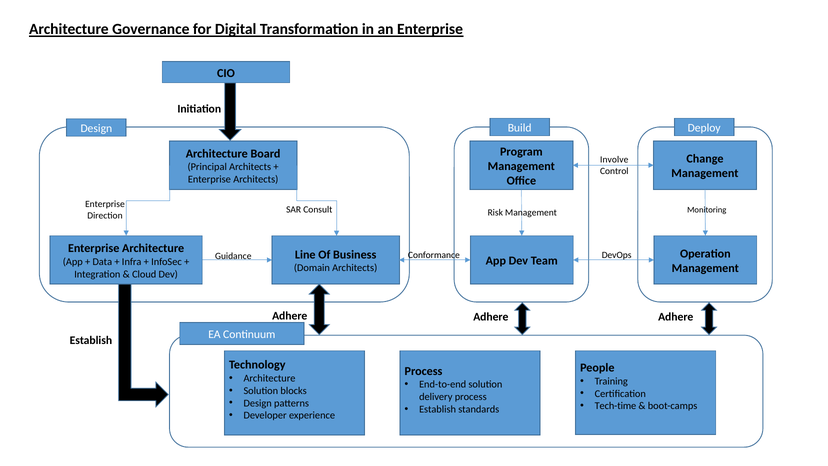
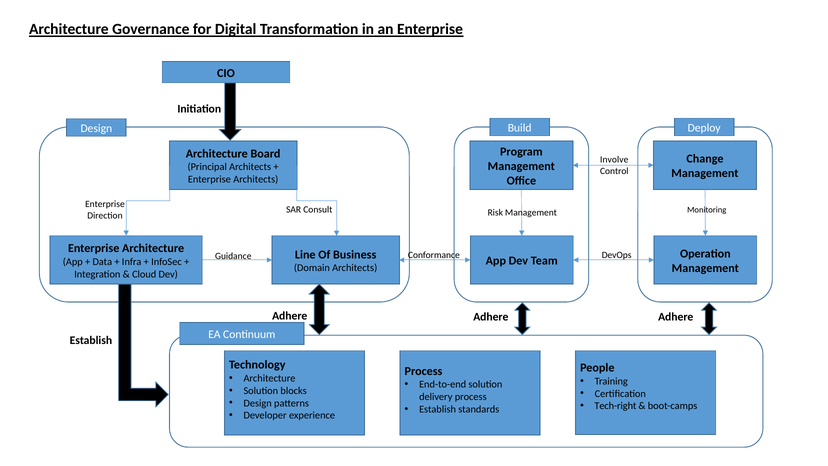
Tech-time: Tech-time -> Tech-right
